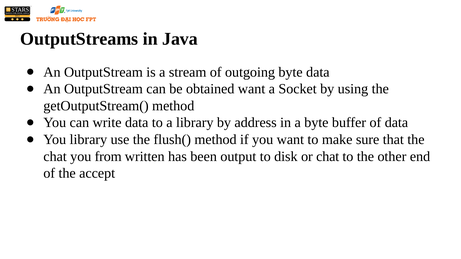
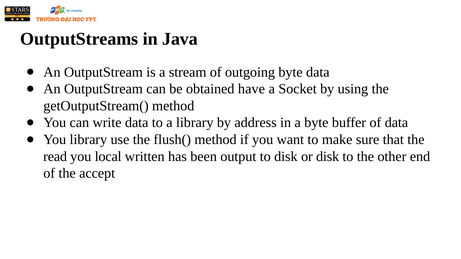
obtained want: want -> have
chat at (55, 157): chat -> read
from: from -> local
or chat: chat -> disk
